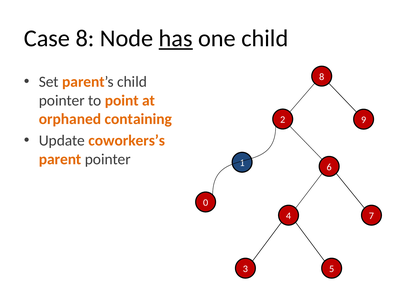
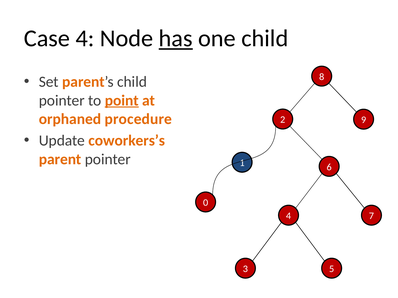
Case 8: 8 -> 4
point underline: none -> present
containing: containing -> procedure
